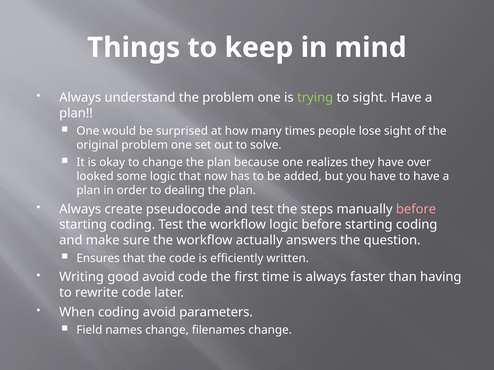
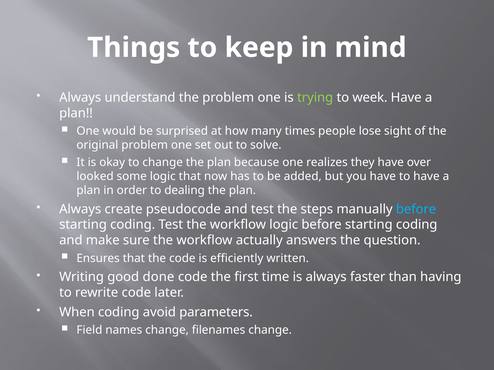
to sight: sight -> week
before at (416, 209) colour: pink -> light blue
good avoid: avoid -> done
